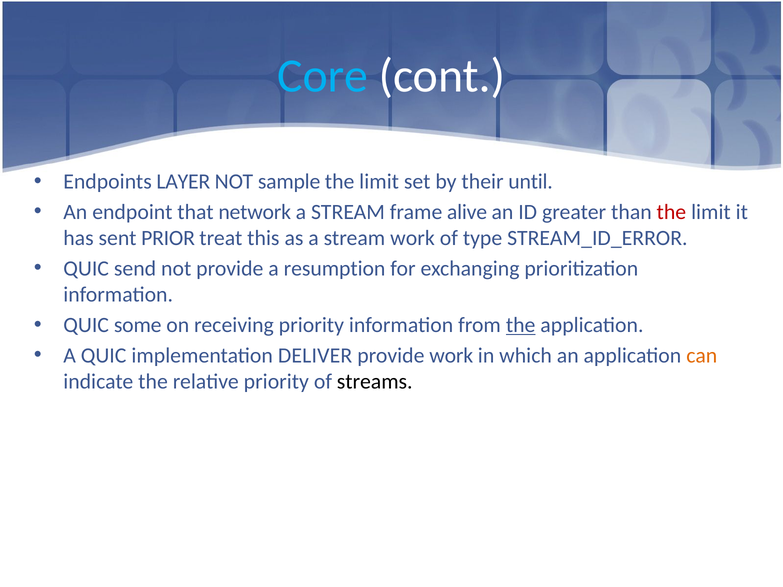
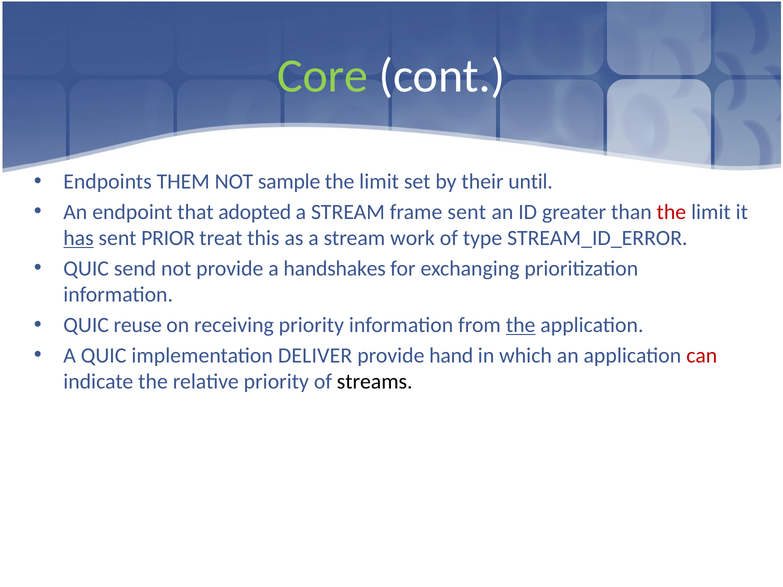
Core colour: light blue -> light green
LAYER: LAYER -> THEM
network: network -> adopted
frame alive: alive -> sent
has underline: none -> present
resumption: resumption -> handshakes
some: some -> reuse
provide work: work -> hand
can colour: orange -> red
